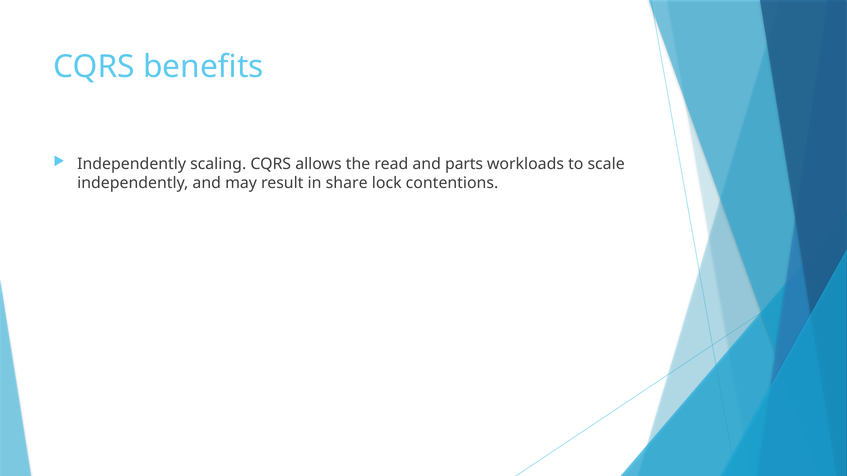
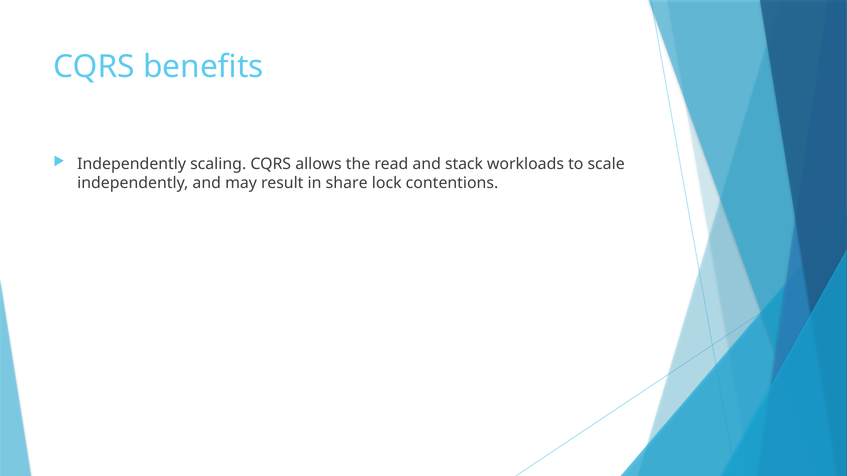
parts: parts -> stack
